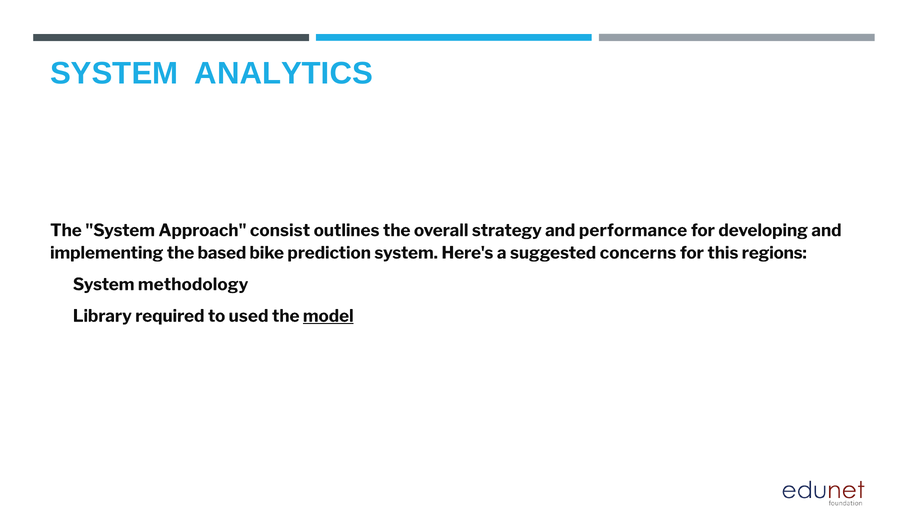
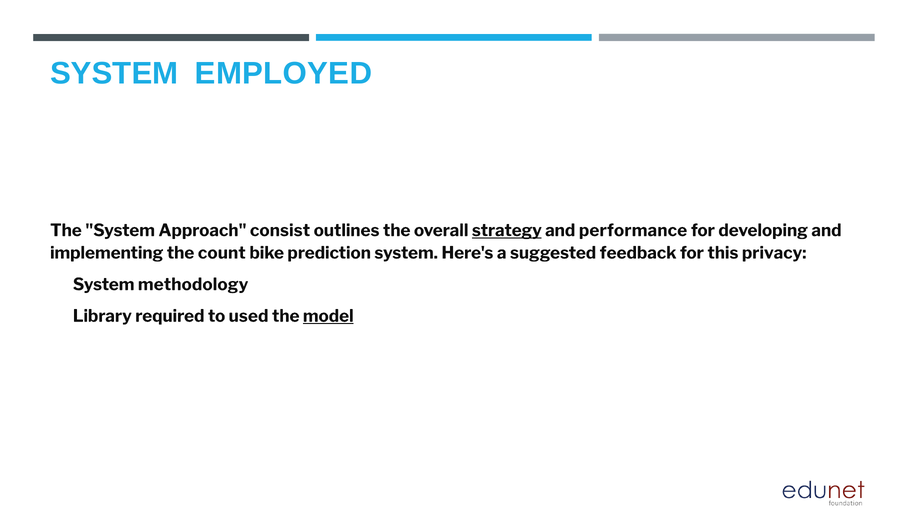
ANALYTICS: ANALYTICS -> EMPLOYED
strategy underline: none -> present
based: based -> count
concerns: concerns -> feedback
regions: regions -> privacy
